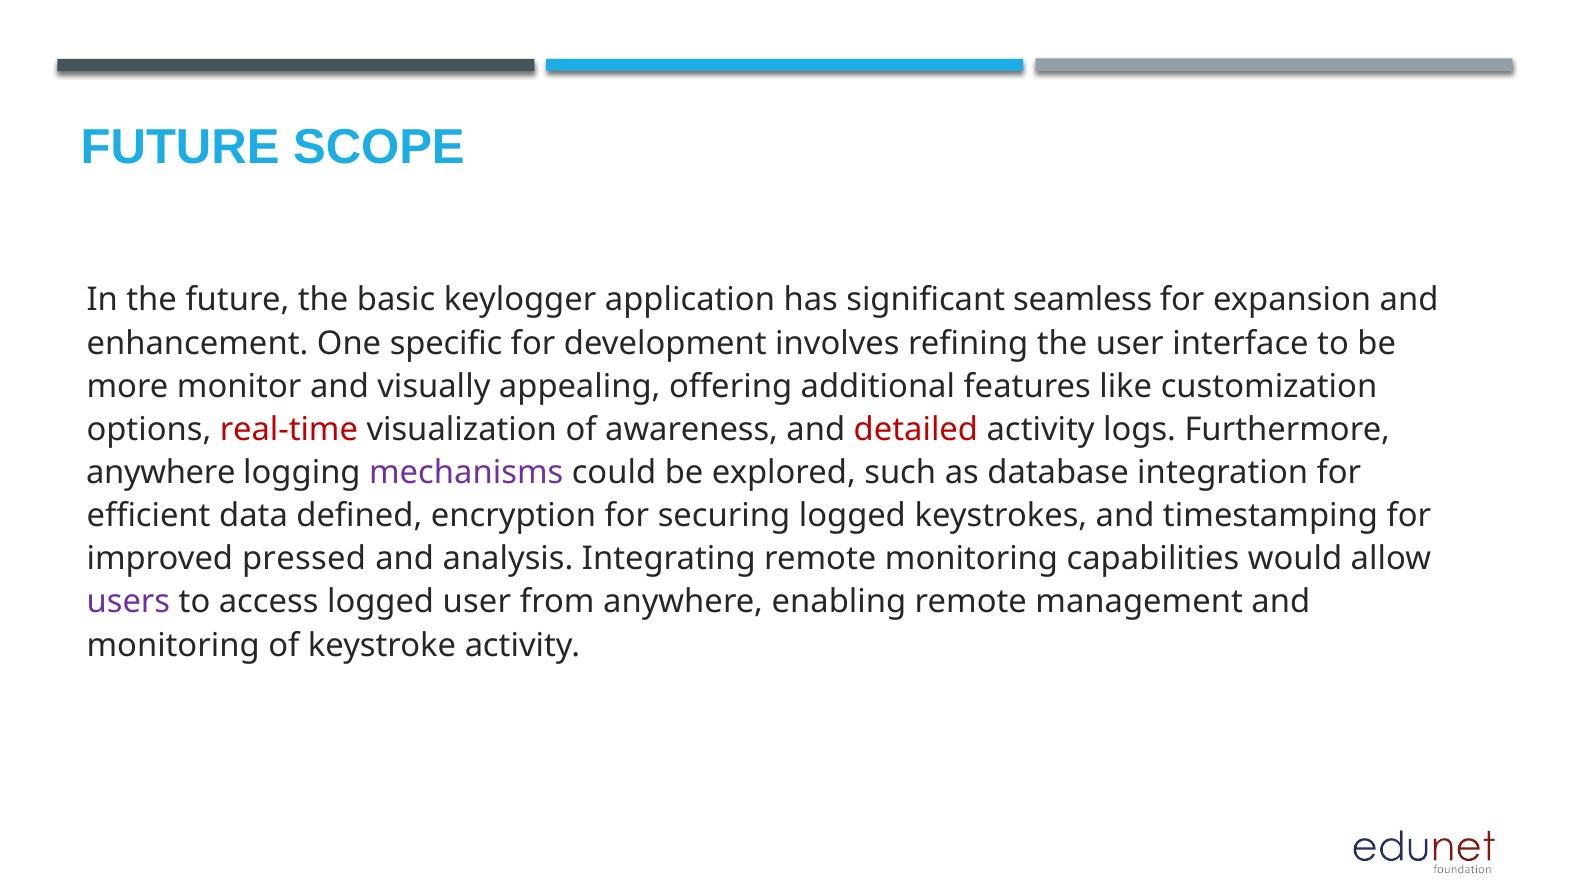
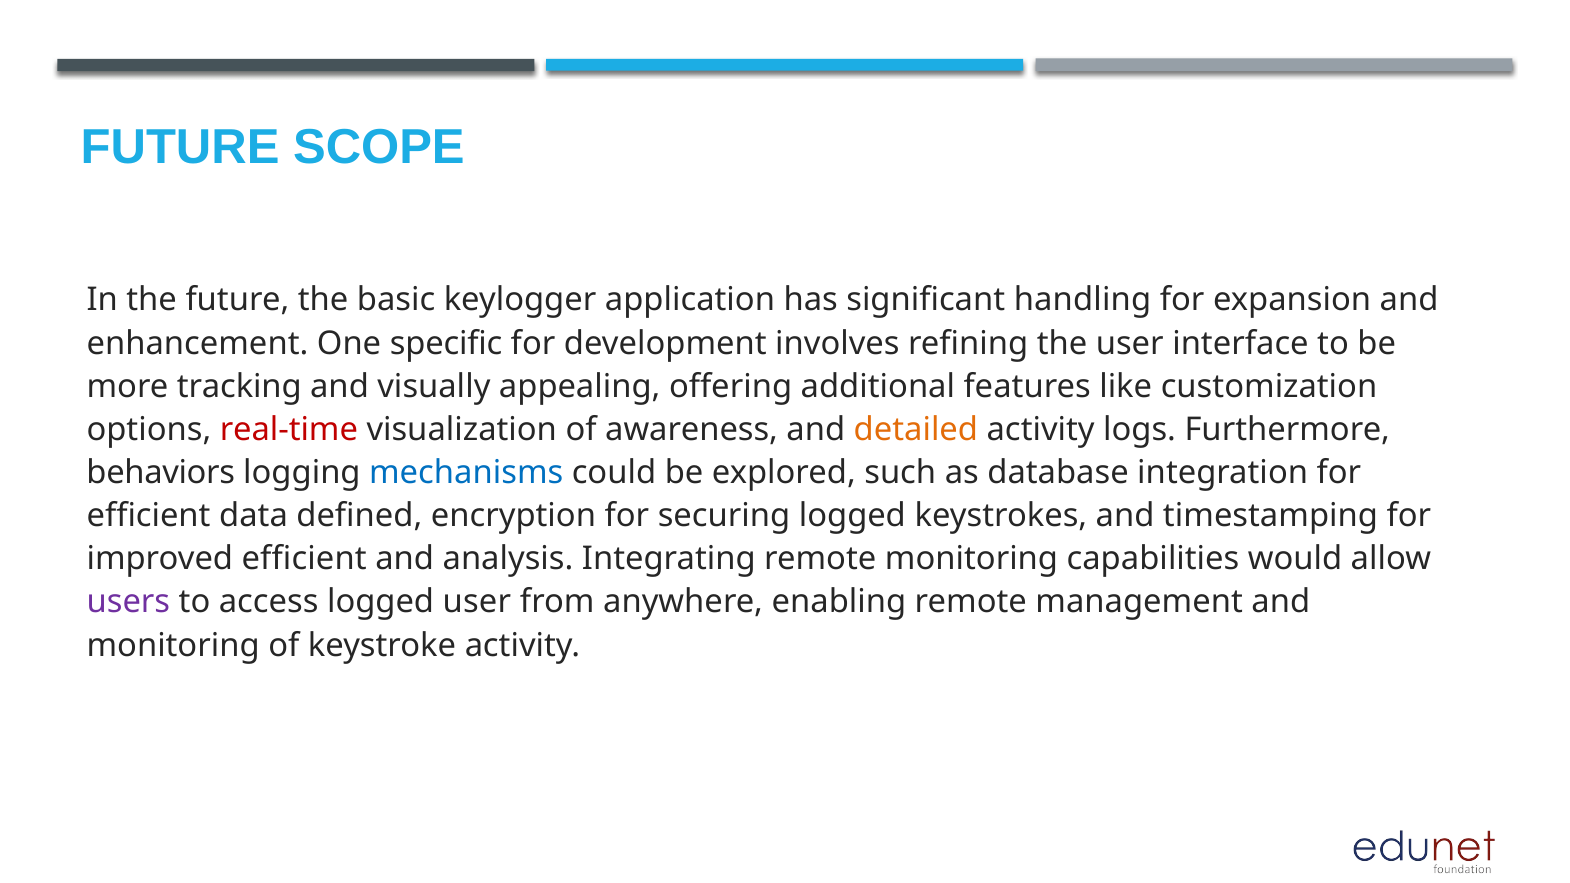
seamless: seamless -> handling
monitor: monitor -> tracking
detailed colour: red -> orange
anywhere at (161, 473): anywhere -> behaviors
mechanisms colour: purple -> blue
improved pressed: pressed -> efficient
